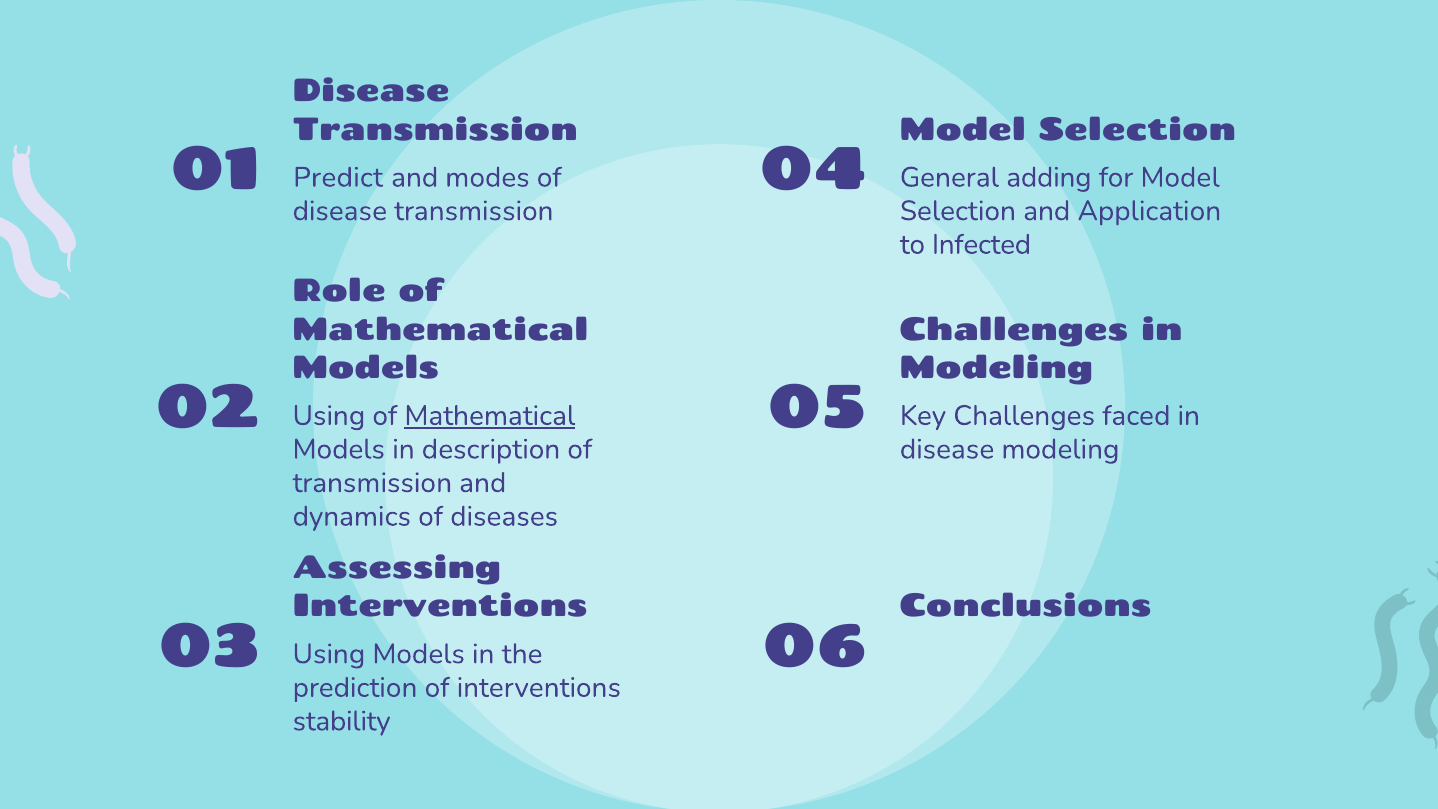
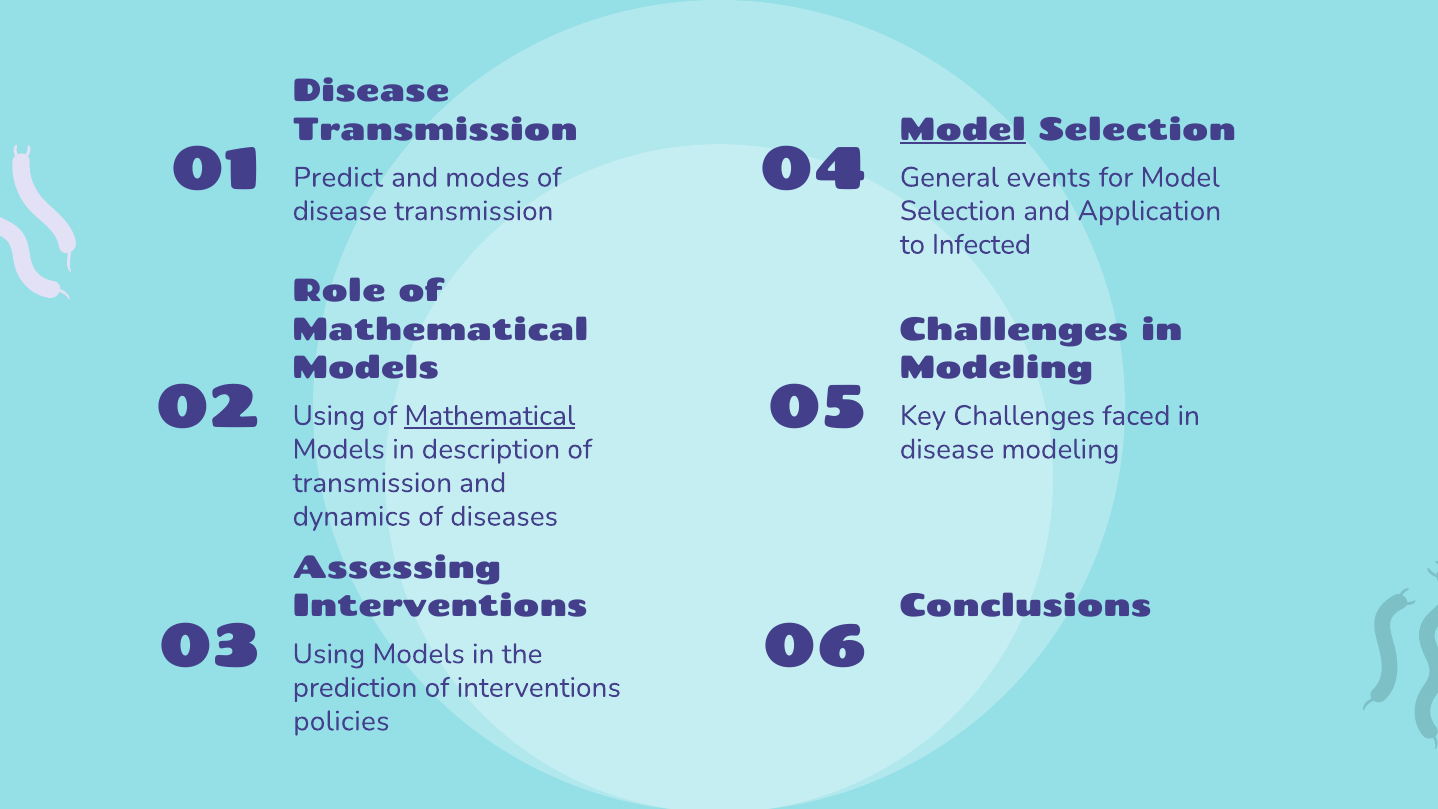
Model at (963, 130) underline: none -> present
adding: adding -> events
stability: stability -> policies
